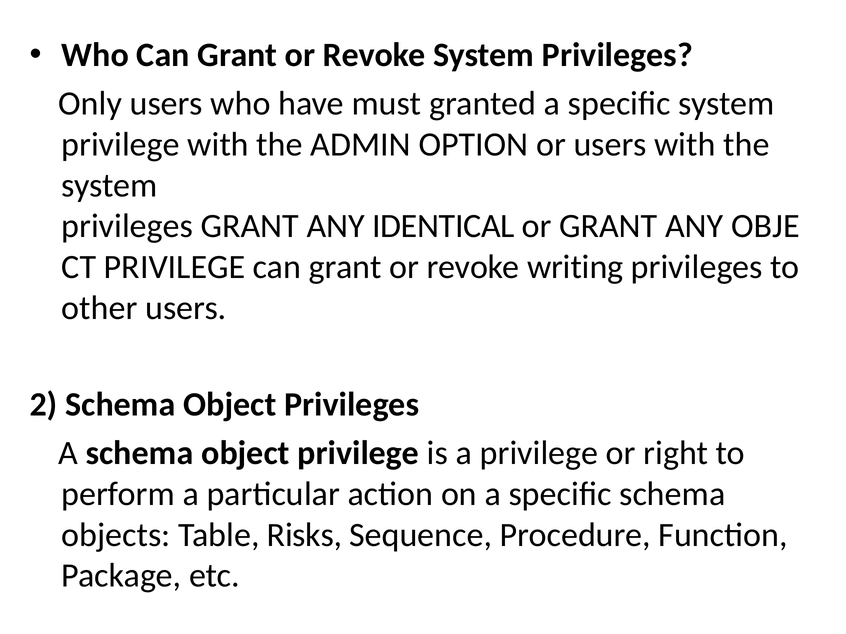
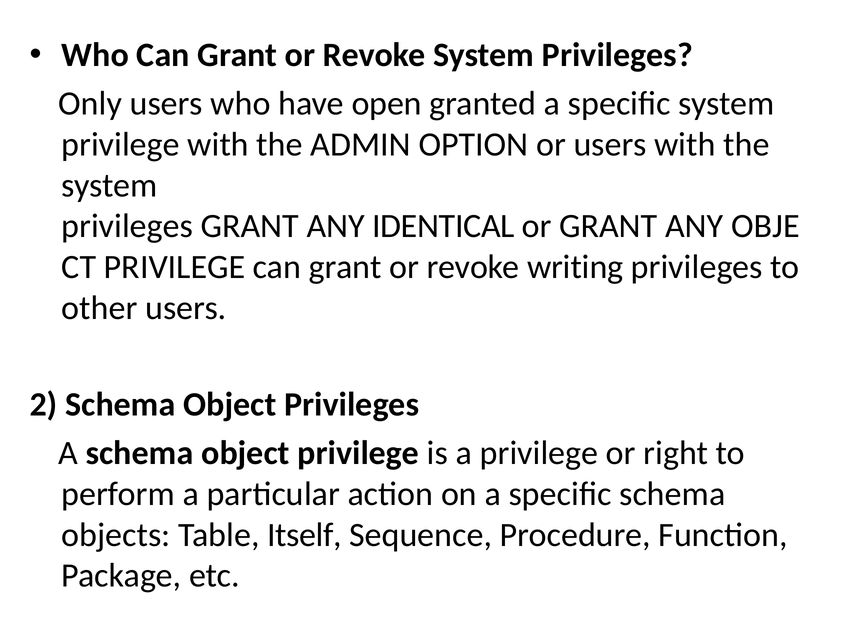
must: must -> open
Risks: Risks -> Itself
